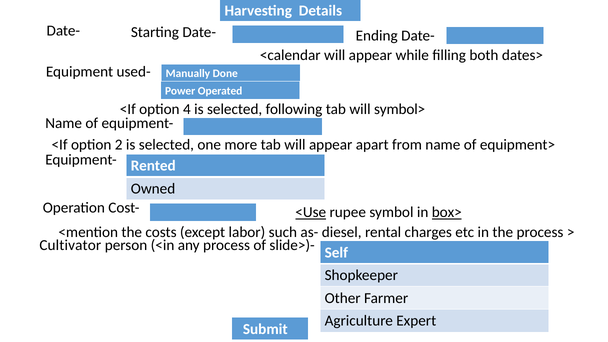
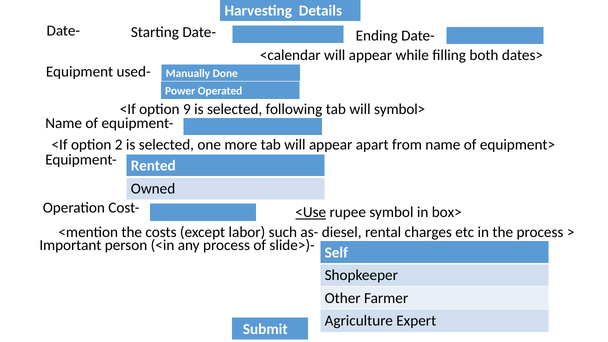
4: 4 -> 9
box> underline: present -> none
Cultivator: Cultivator -> Important
